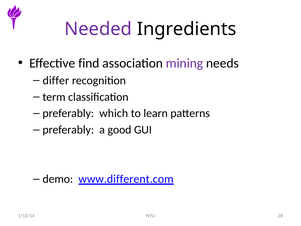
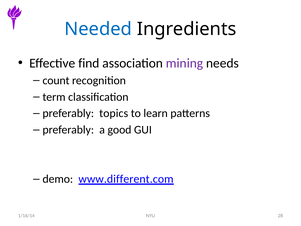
Needed colour: purple -> blue
differ: differ -> count
which: which -> topics
